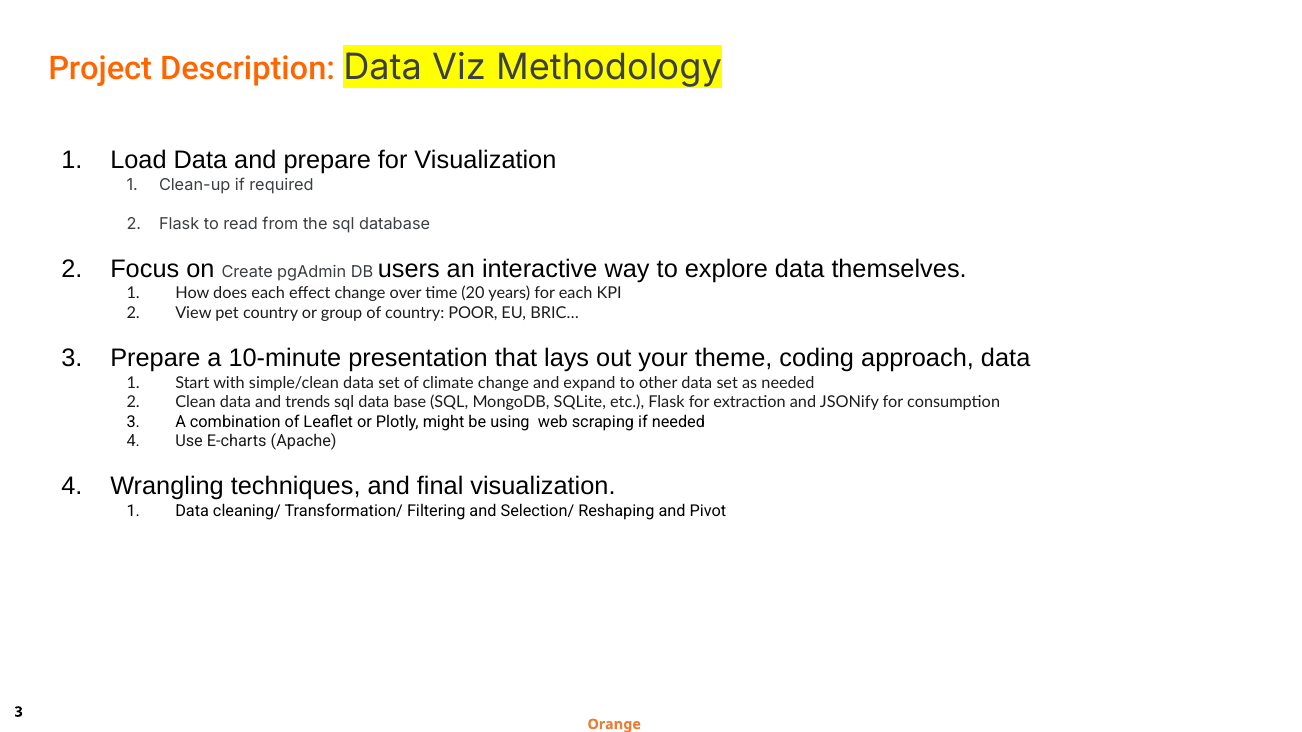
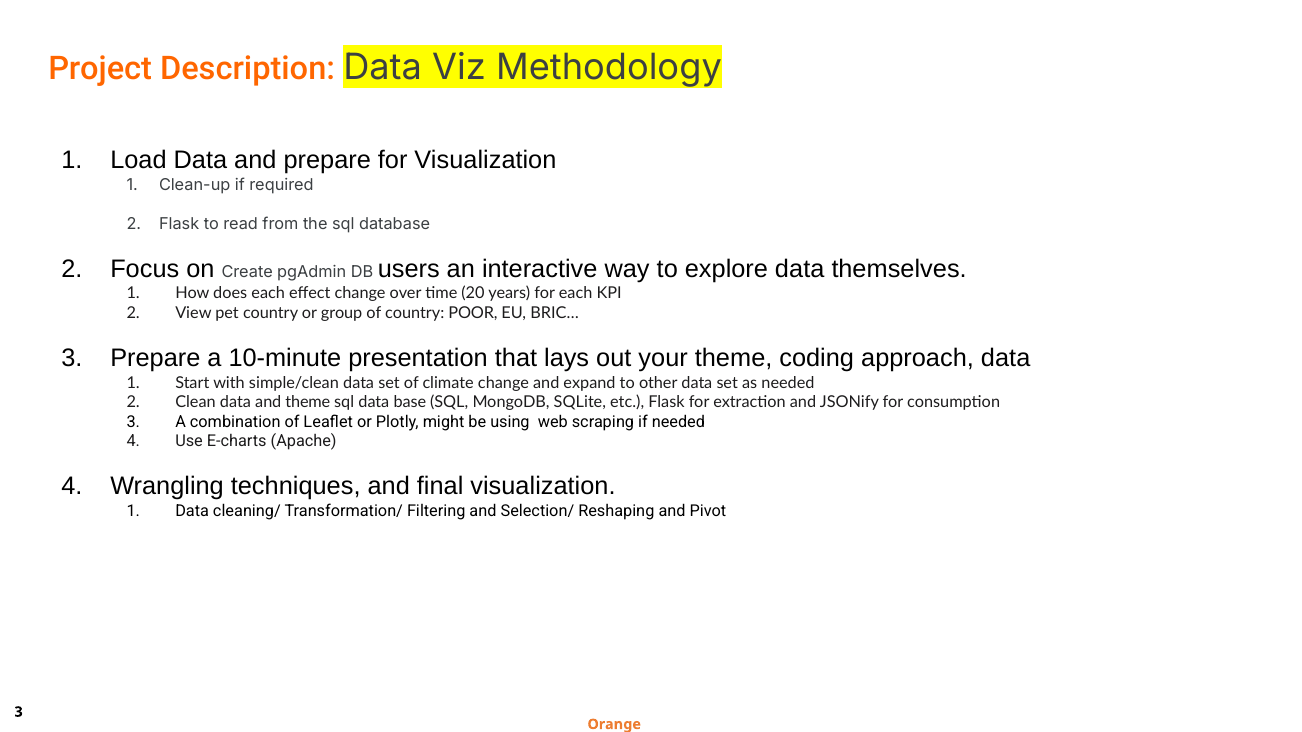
and trends: trends -> theme
